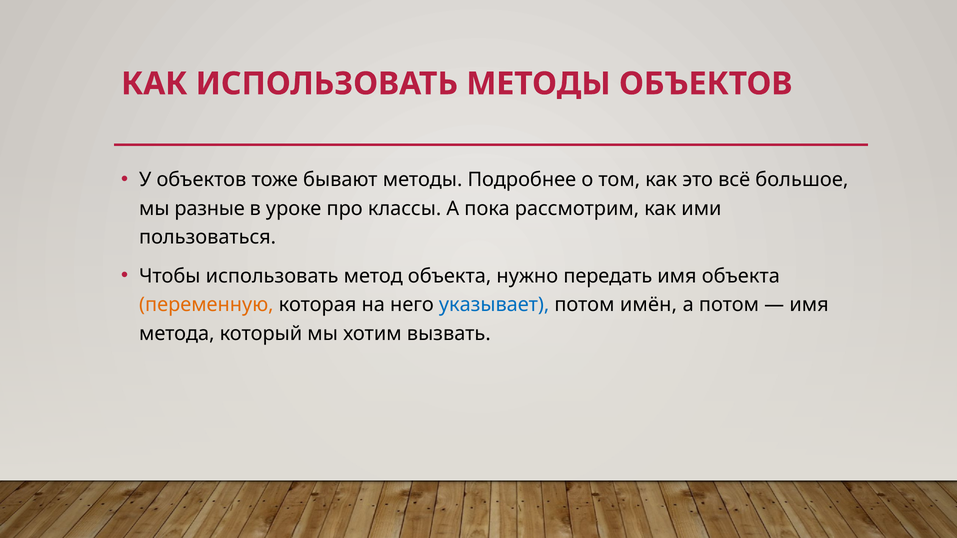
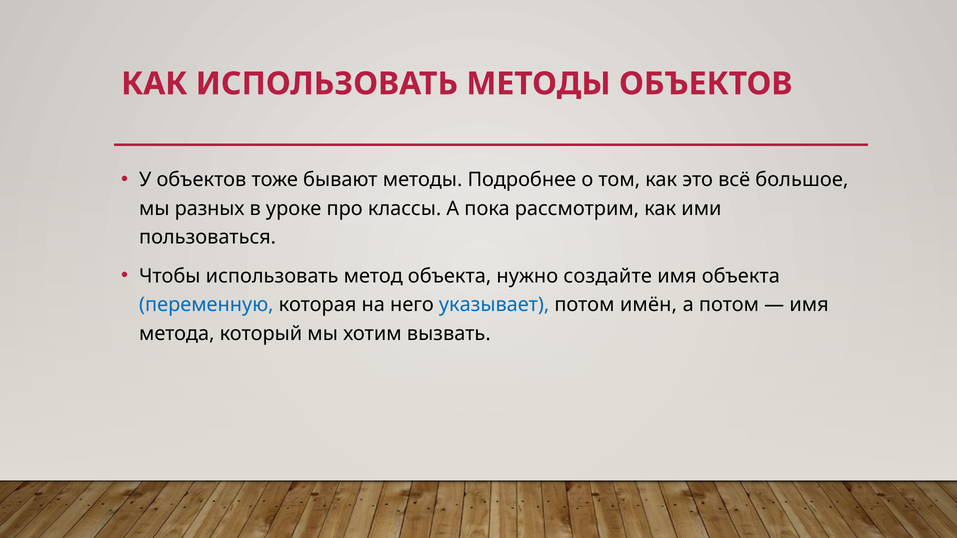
разные: разные -> разных
передать: передать -> создайте
переменную colour: orange -> blue
